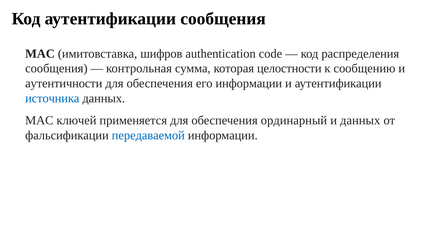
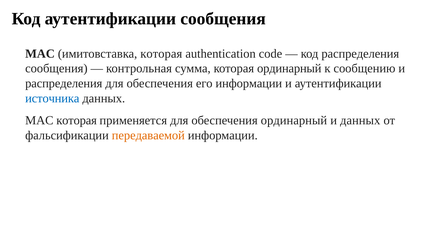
имитовставка шифров: шифров -> которая
которая целостности: целостности -> ординарный
аутентичности at (64, 83): аутентичности -> распределения
MAC ключей: ключей -> которая
передаваемой colour: blue -> orange
